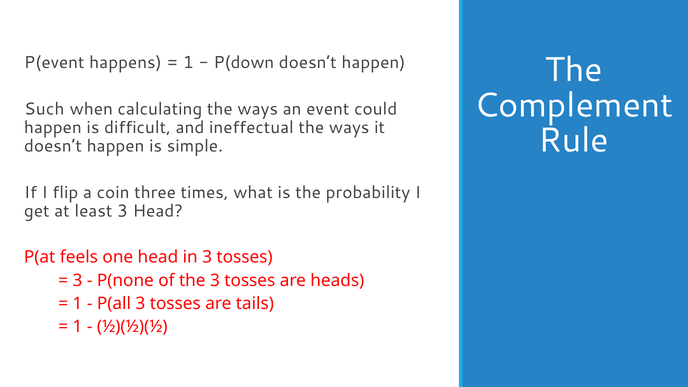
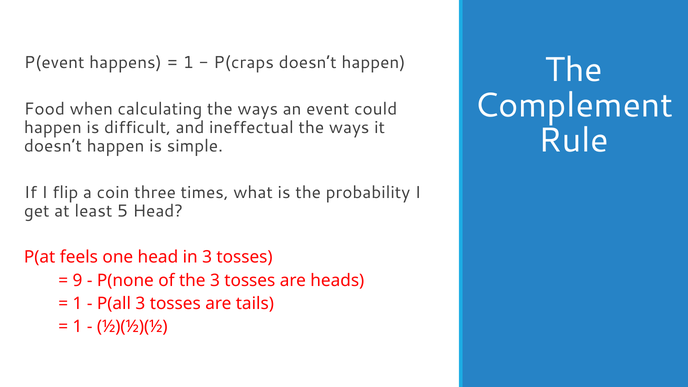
P(down: P(down -> P(craps
Such: Such -> Food
least 3: 3 -> 5
3 at (78, 280): 3 -> 9
